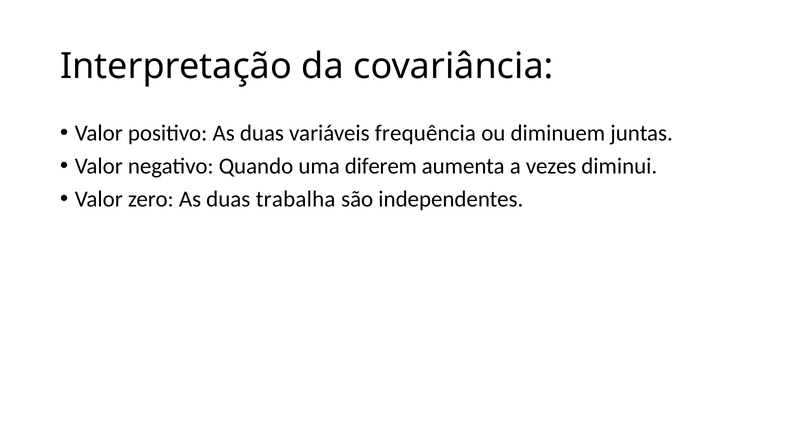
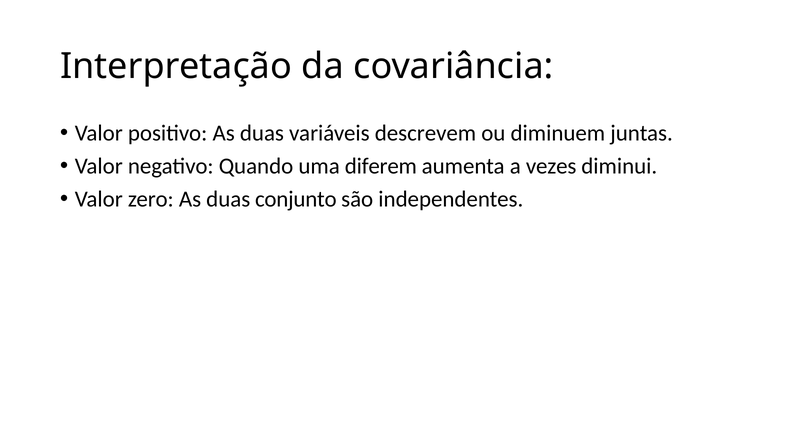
frequência: frequência -> descrevem
trabalha: trabalha -> conjunto
